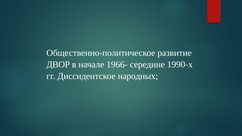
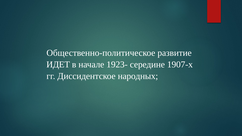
ДВОР: ДВОР -> ИДЕТ
1966-: 1966- -> 1923-
1990-х: 1990-х -> 1907-х
